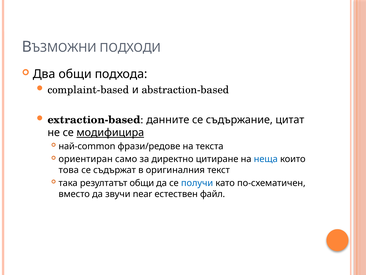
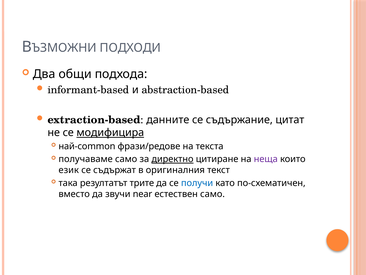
complaint-based: complaint-based -> informant-based
ориентиран: ориентиран -> получаваме
директно underline: none -> present
неща colour: blue -> purple
това: това -> език
резултатът общи: общи -> трите
естествен файл: файл -> само
